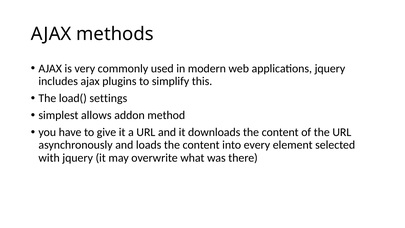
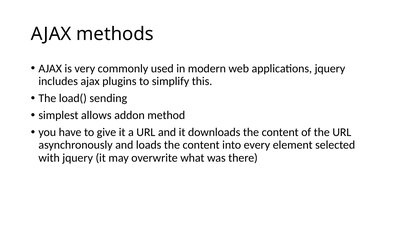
settings: settings -> sending
